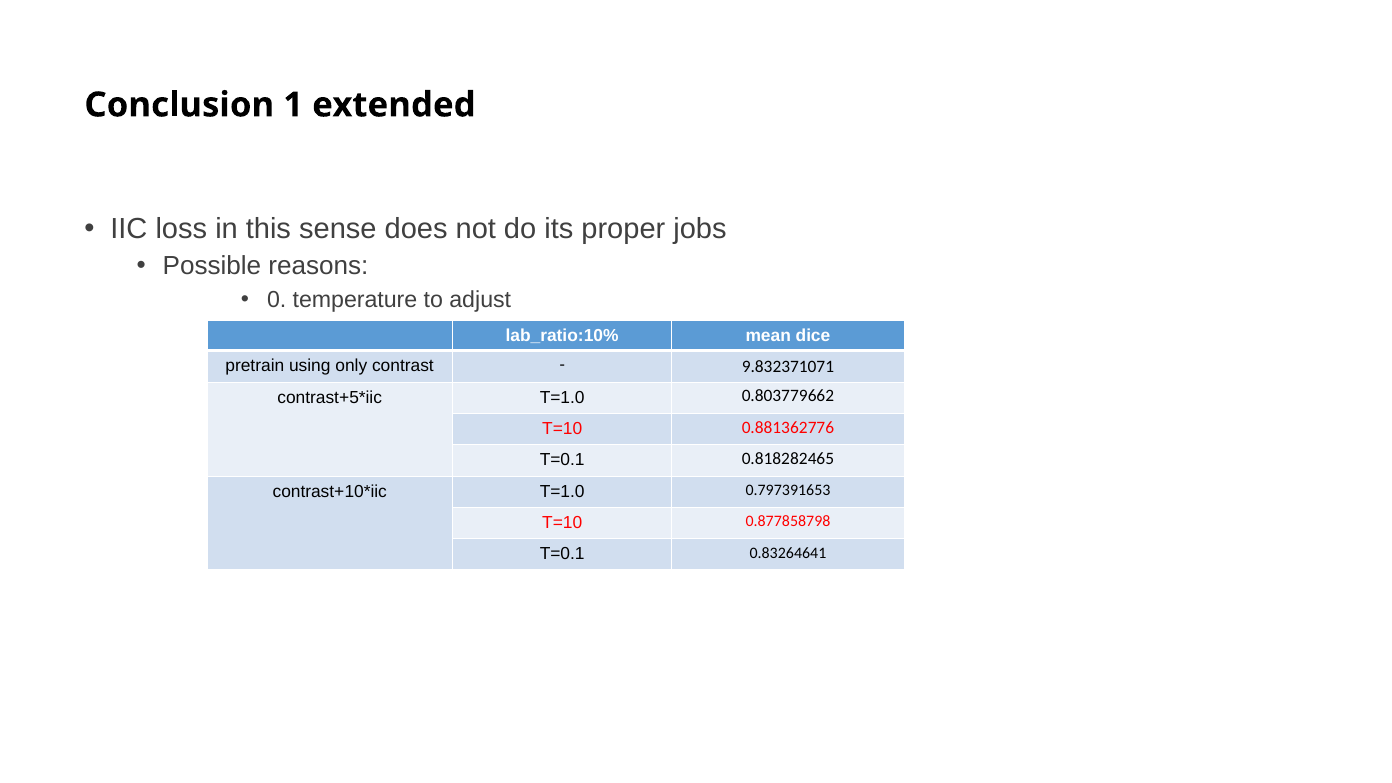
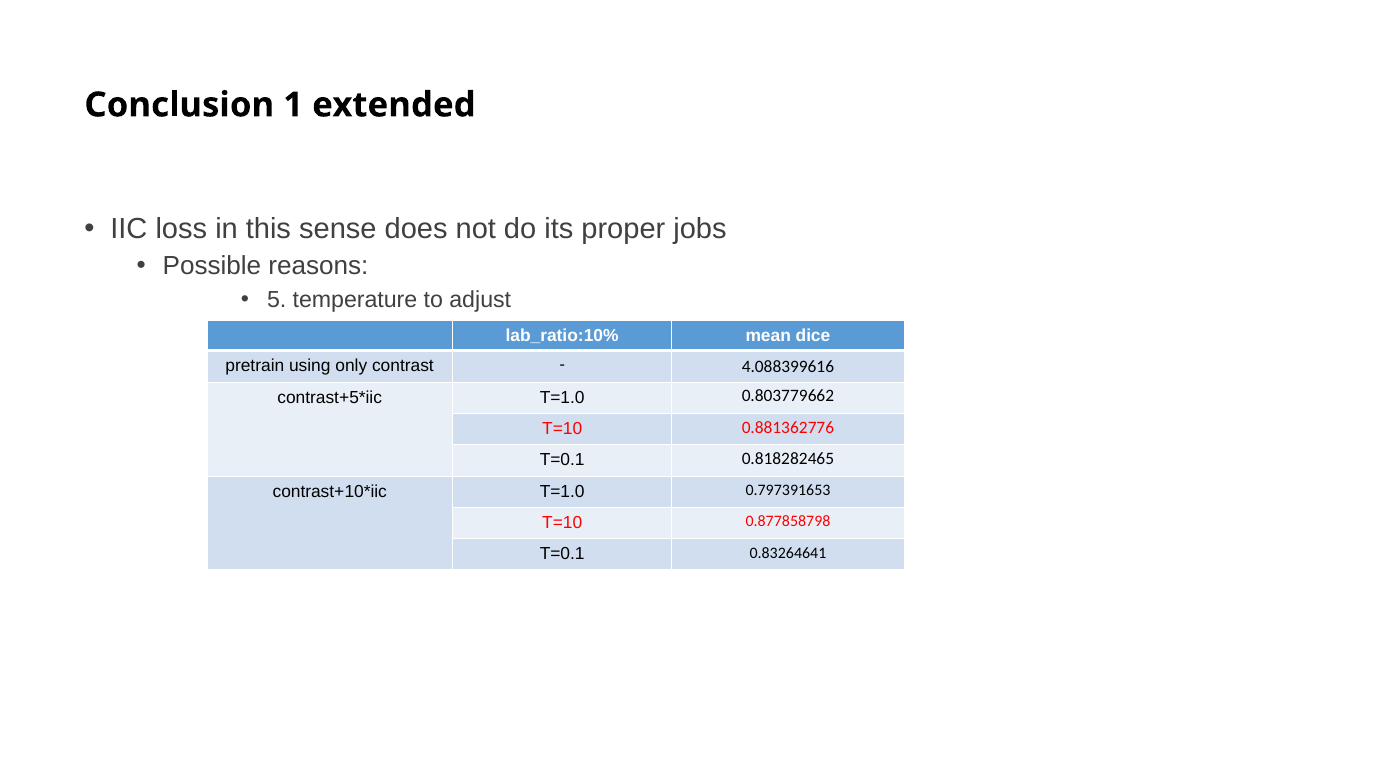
0: 0 -> 5
9.832371071: 9.832371071 -> 4.088399616
